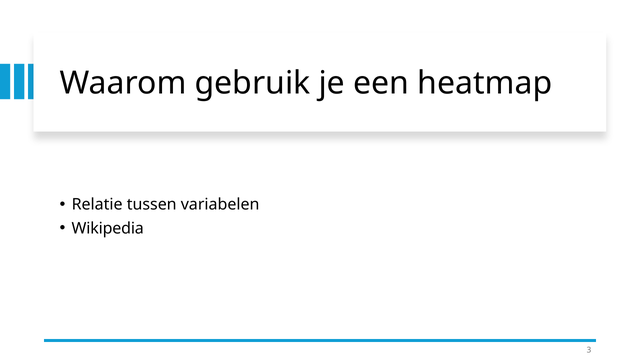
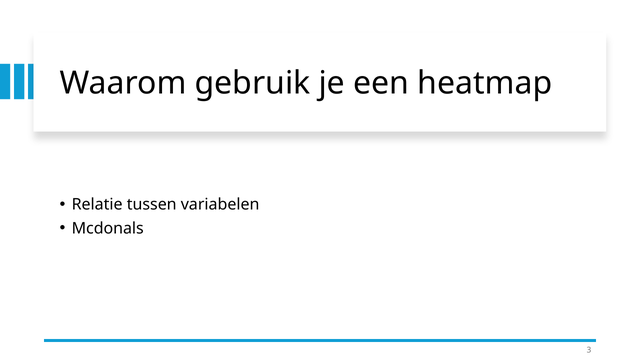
Wikipedia: Wikipedia -> Mcdonals
